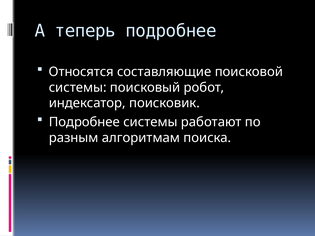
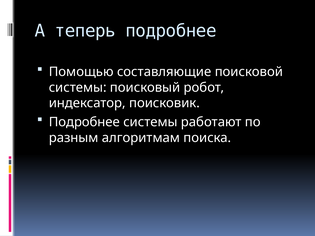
Относятся: Относятся -> Помощью
